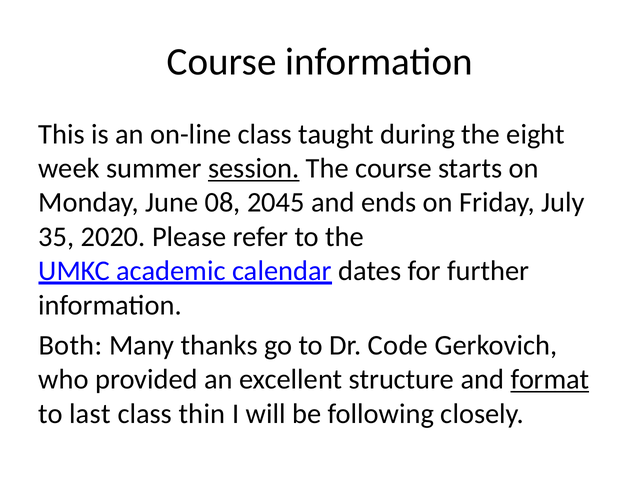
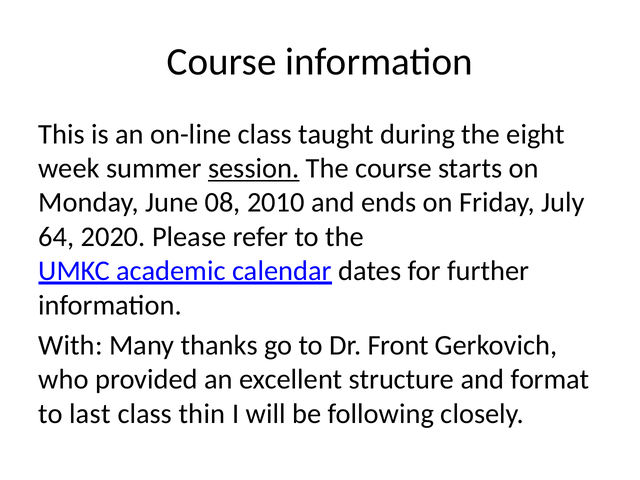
2045: 2045 -> 2010
35: 35 -> 64
Both: Both -> With
Code: Code -> Front
format underline: present -> none
